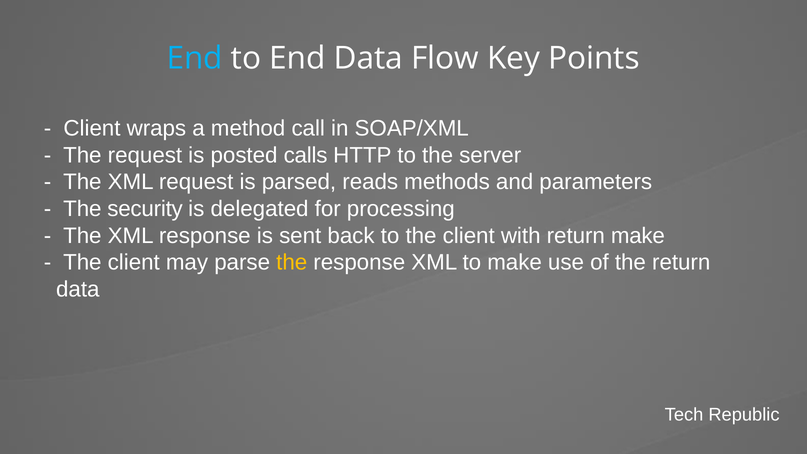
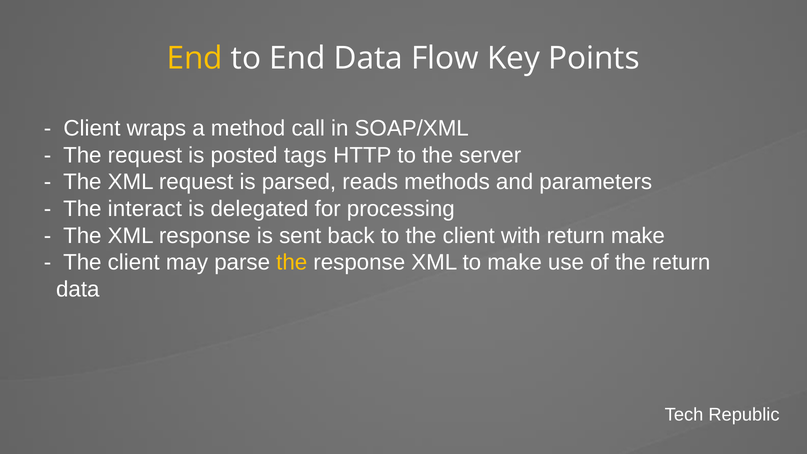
End at (195, 58) colour: light blue -> yellow
calls: calls -> tags
security: security -> interact
